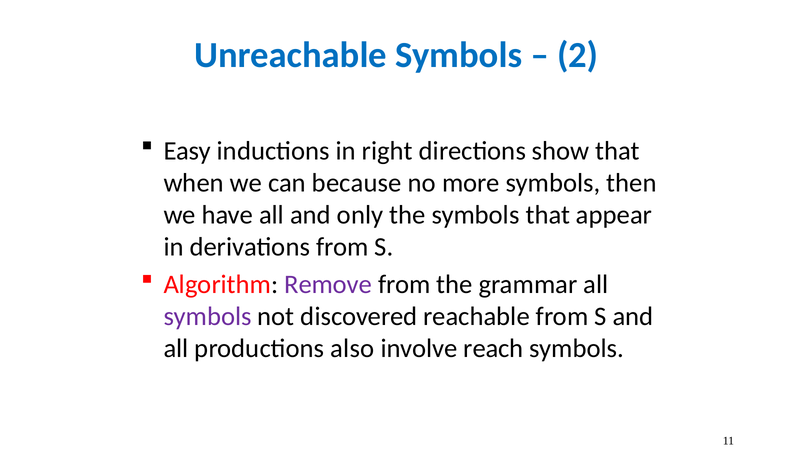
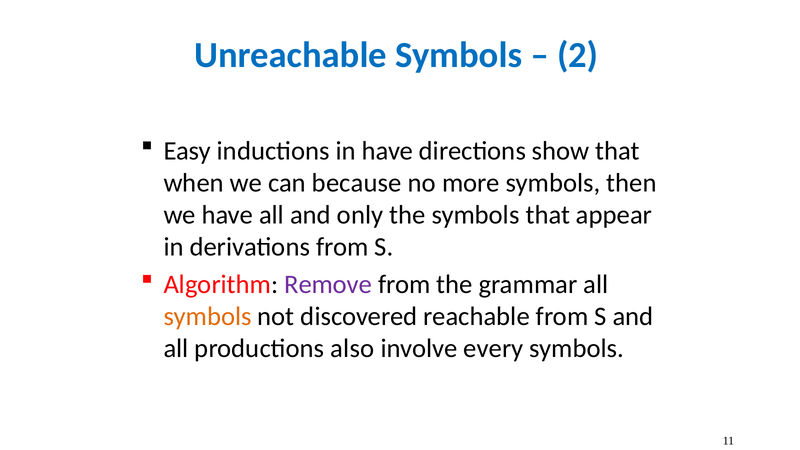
in right: right -> have
symbols at (208, 316) colour: purple -> orange
reach: reach -> every
